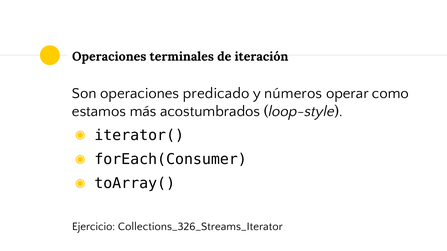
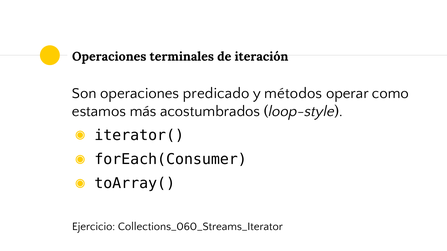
números: números -> métodos
Collections_326_Streams_Iterator: Collections_326_Streams_Iterator -> Collections_060_Streams_Iterator
